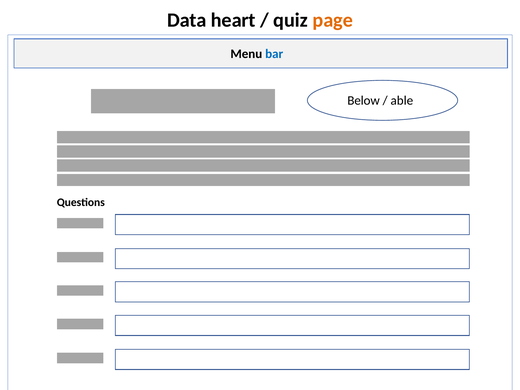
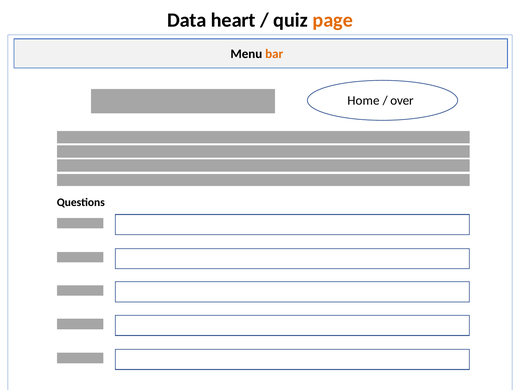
bar colour: blue -> orange
Below: Below -> Home
able: able -> over
